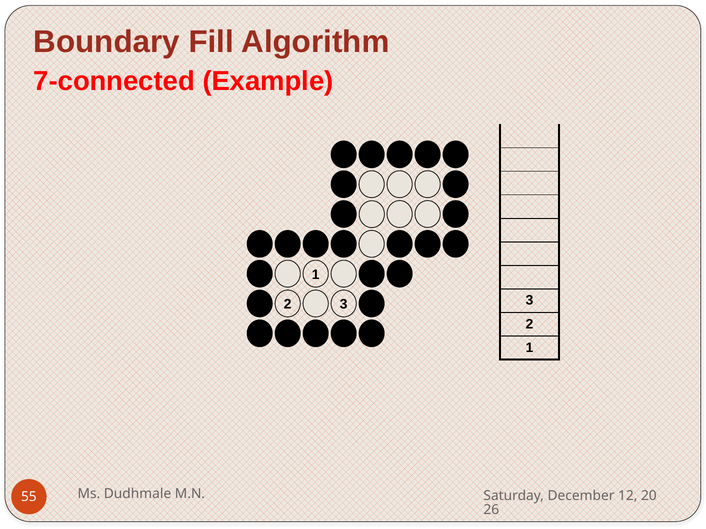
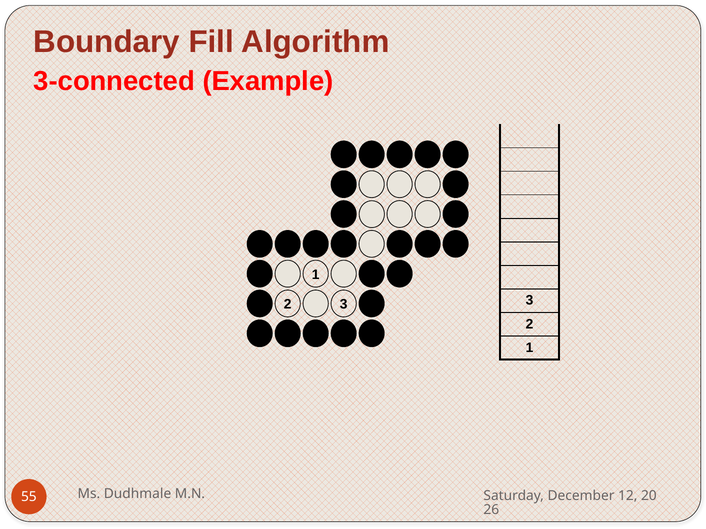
7-connected: 7-connected -> 3-connected
